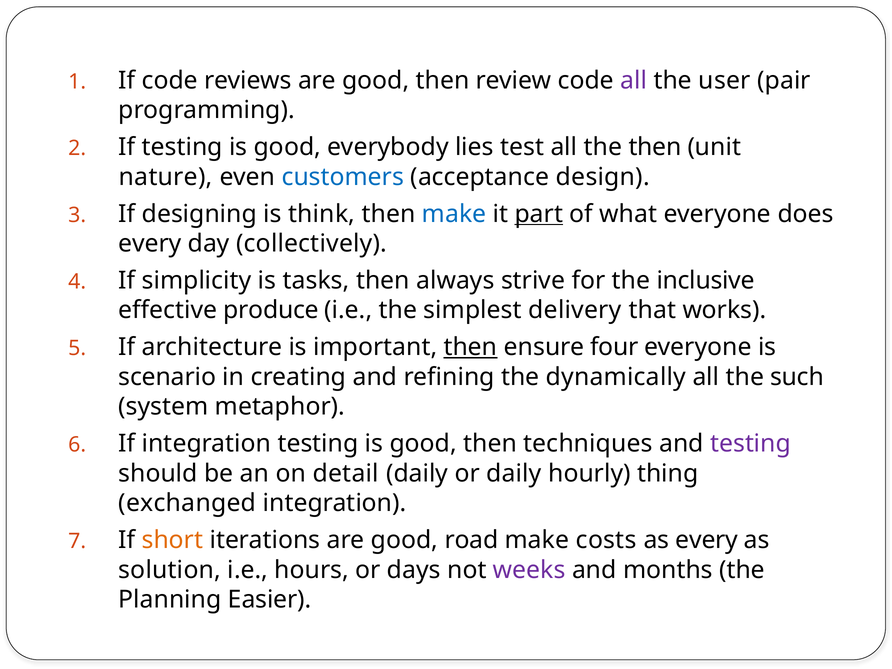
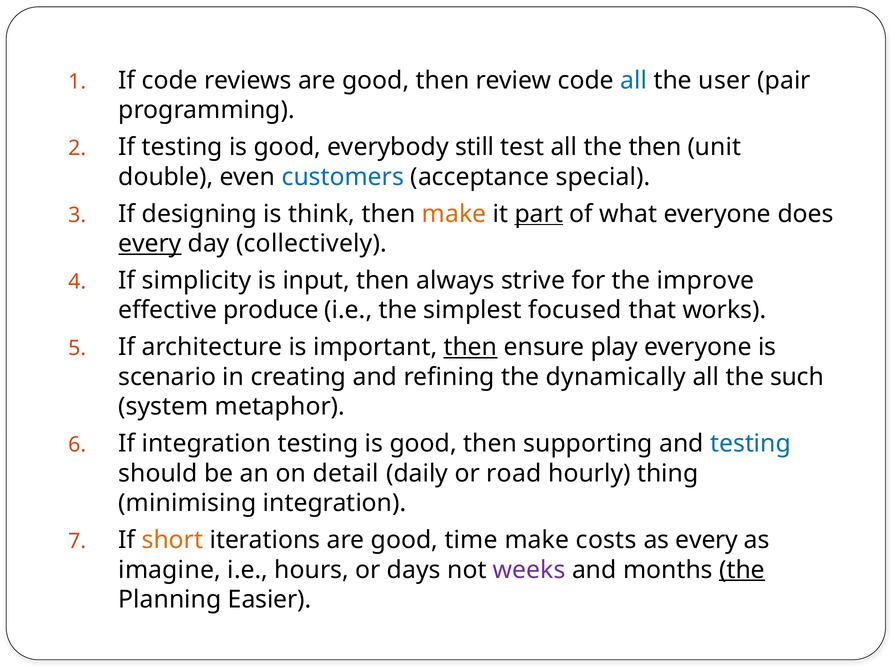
all at (634, 80) colour: purple -> blue
lies: lies -> still
nature: nature -> double
design: design -> special
make at (454, 214) colour: blue -> orange
every at (150, 244) underline: none -> present
tasks: tasks -> input
inclusive: inclusive -> improve
delivery: delivery -> focused
four: four -> play
techniques: techniques -> supporting
testing at (751, 444) colour: purple -> blue
or daily: daily -> road
exchanged: exchanged -> minimising
road: road -> time
solution: solution -> imagine
the at (742, 570) underline: none -> present
